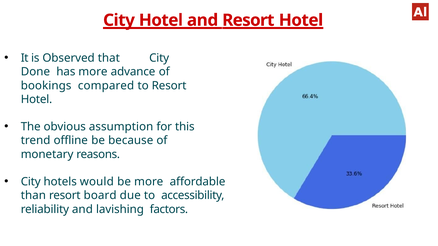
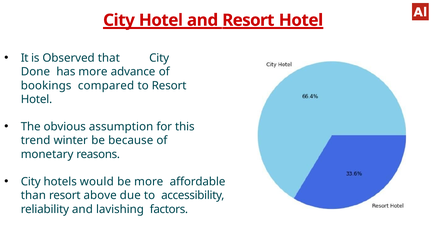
offline: offline -> winter
board: board -> above
